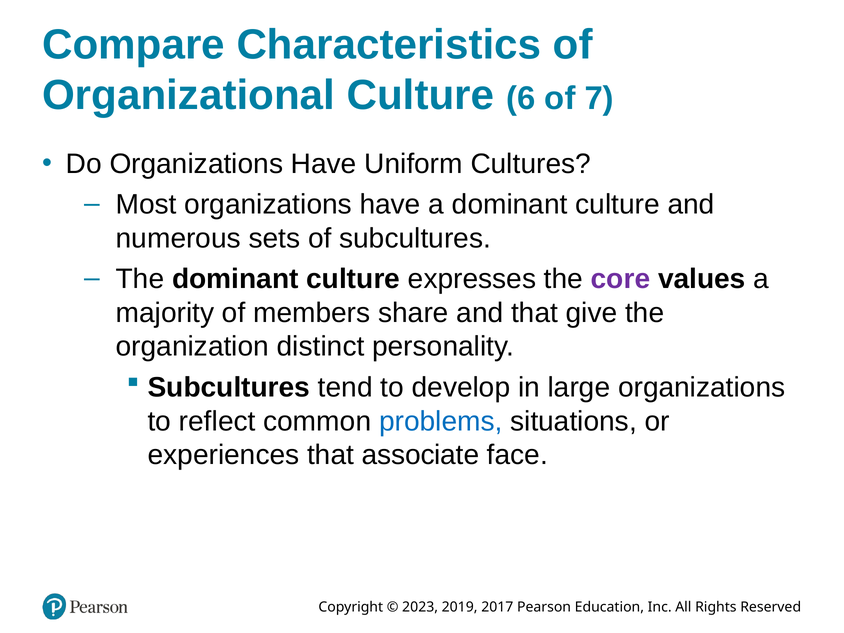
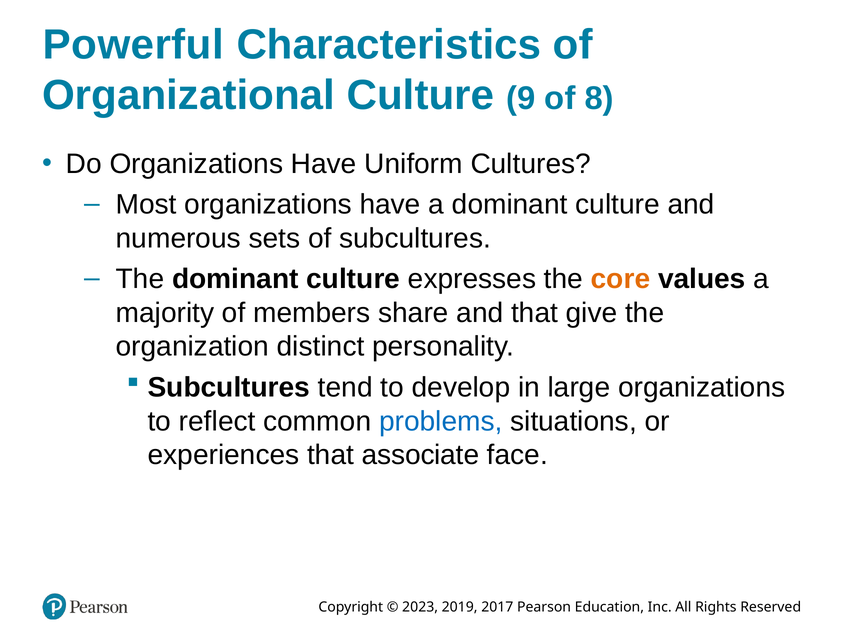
Compare: Compare -> Powerful
6: 6 -> 9
7: 7 -> 8
core colour: purple -> orange
